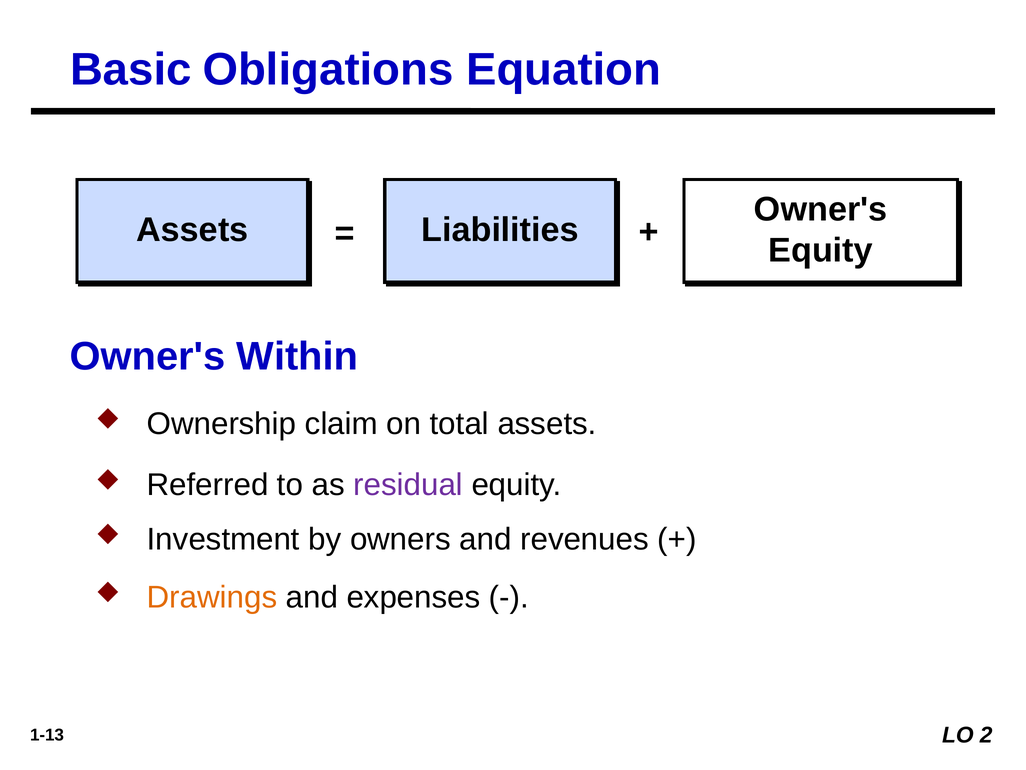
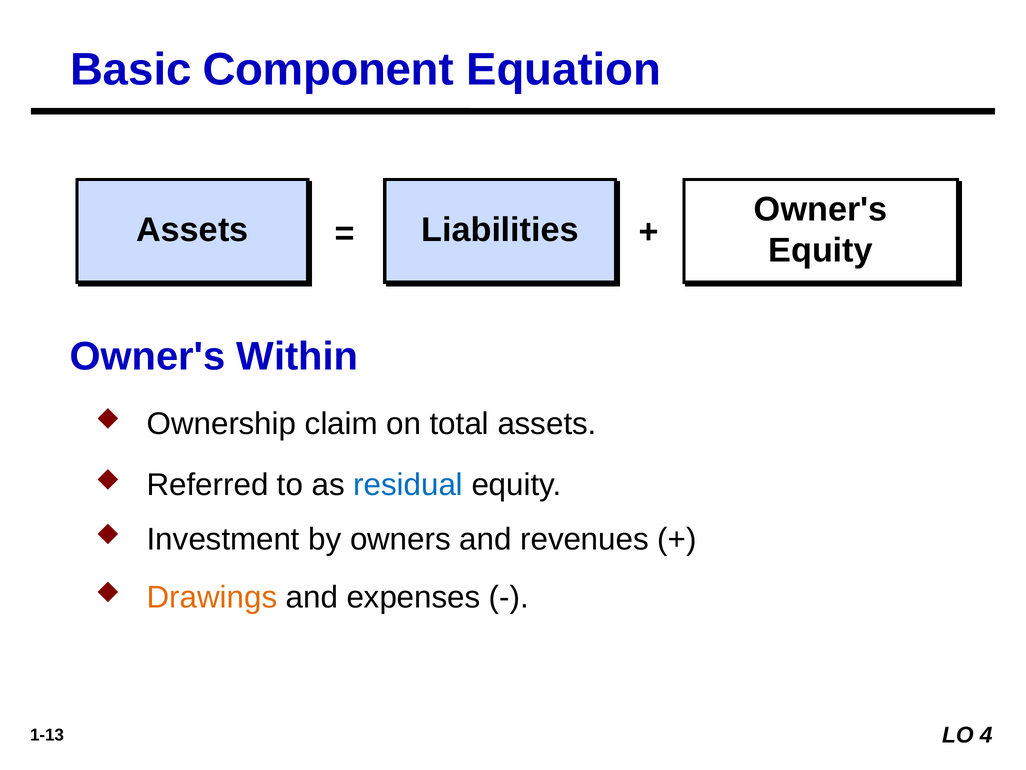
Obligations: Obligations -> Component
residual colour: purple -> blue
2: 2 -> 4
